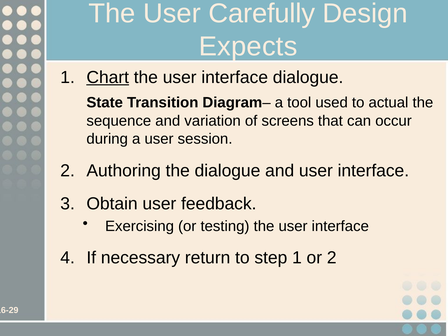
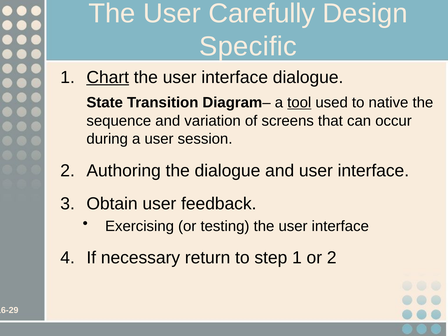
Expects: Expects -> Specific
tool underline: none -> present
actual: actual -> native
